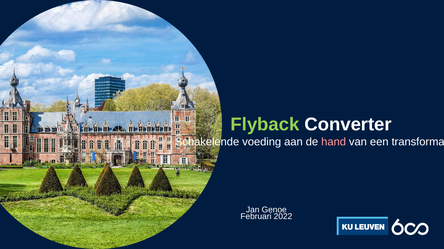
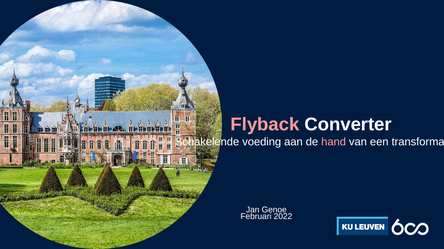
Flyback colour: light green -> pink
